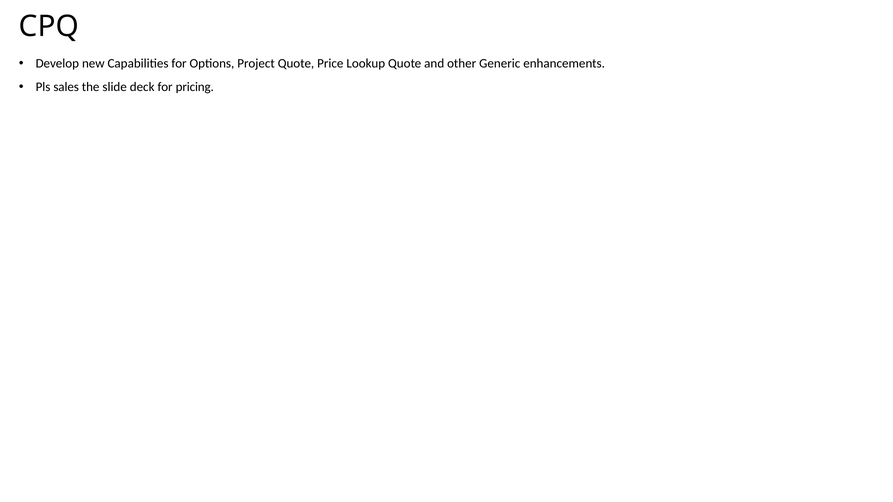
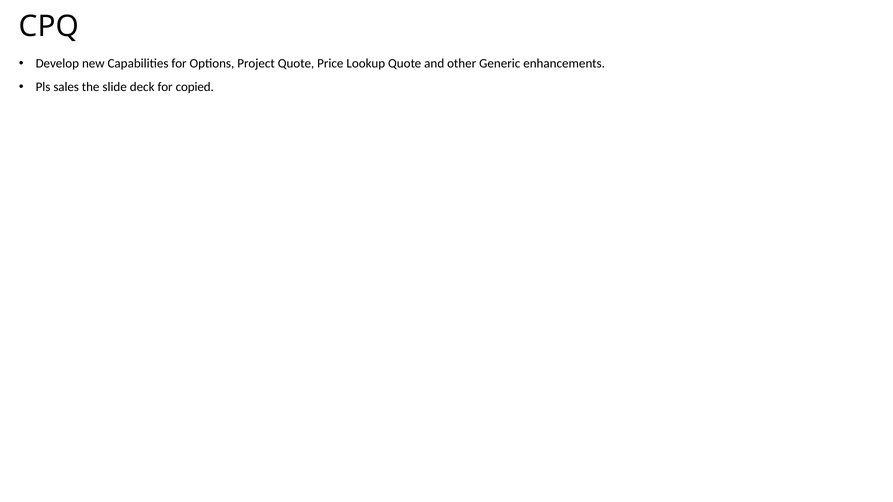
pricing: pricing -> copied
